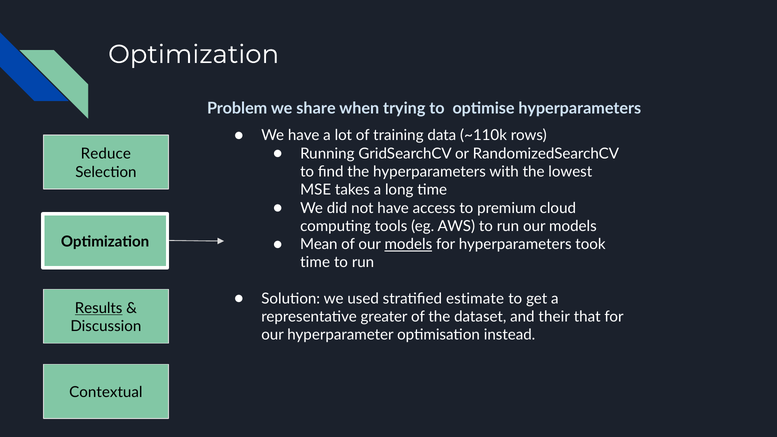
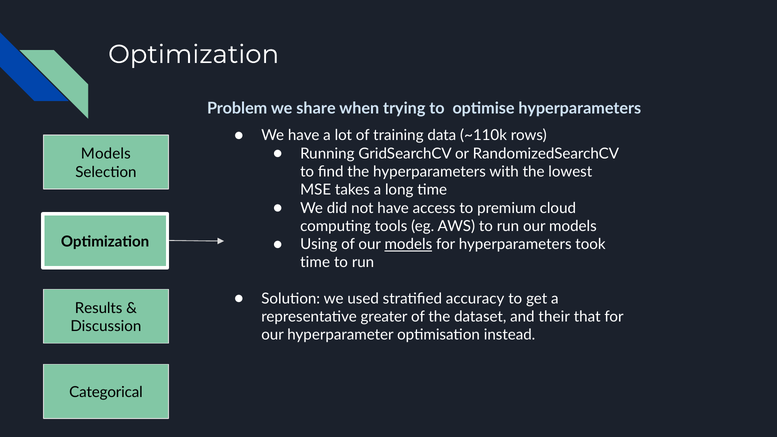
Reduce at (106, 154): Reduce -> Models
Mean: Mean -> Using
estimate: estimate -> accuracy
Results underline: present -> none
Contextual: Contextual -> Categorical
